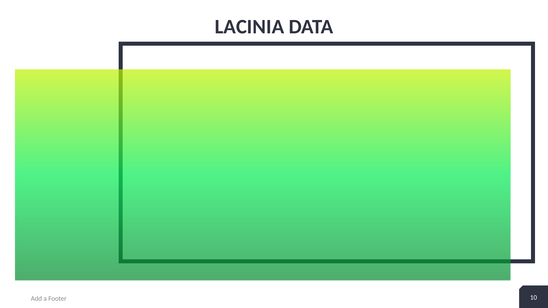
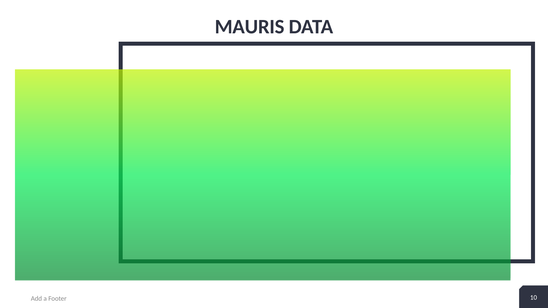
LACINIA: LACINIA -> MAURIS
